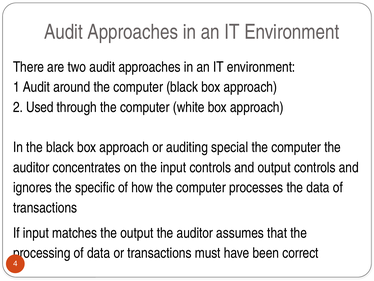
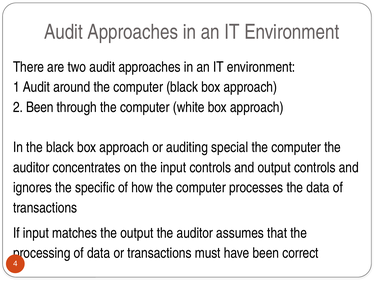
2 Used: Used -> Been
